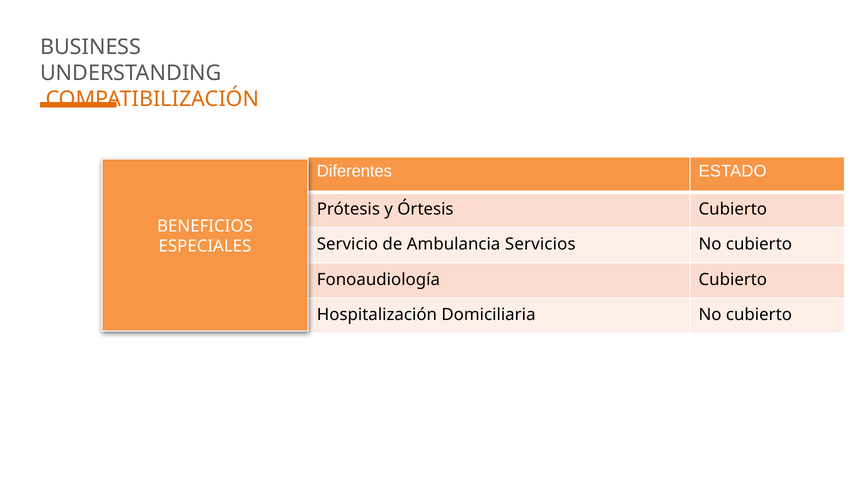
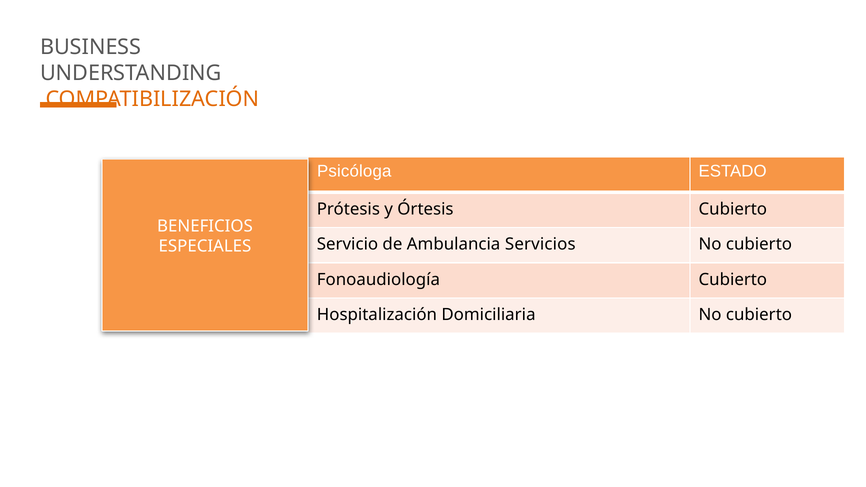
Diferentes: Diferentes -> Psicóloga
